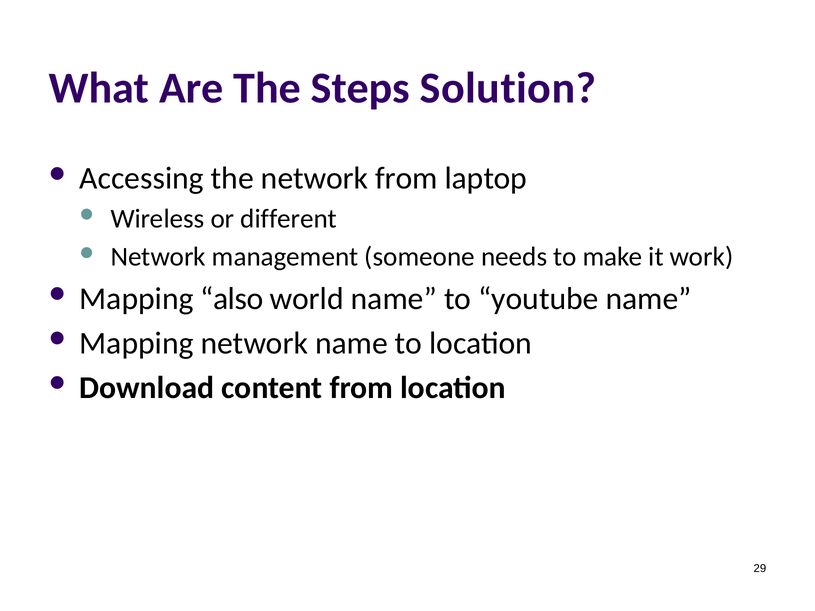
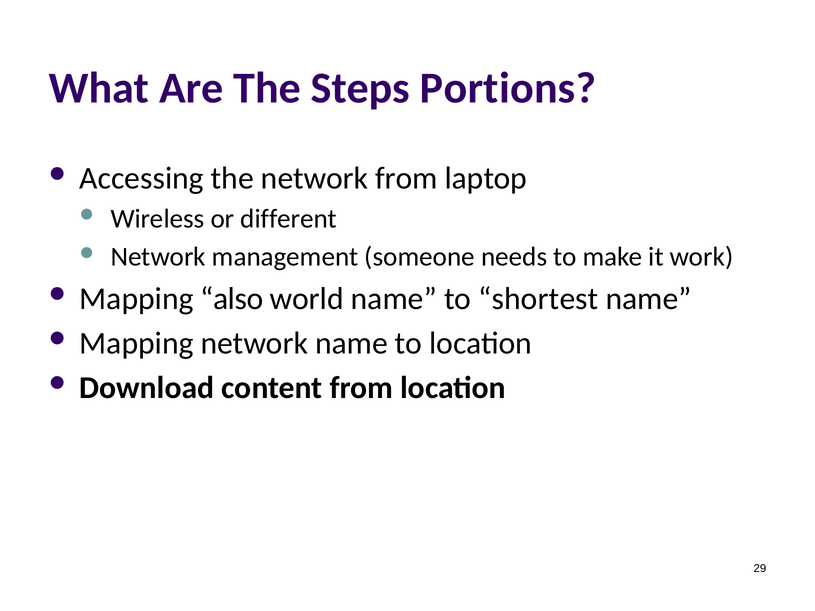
Solution: Solution -> Portions
youtube: youtube -> shortest
